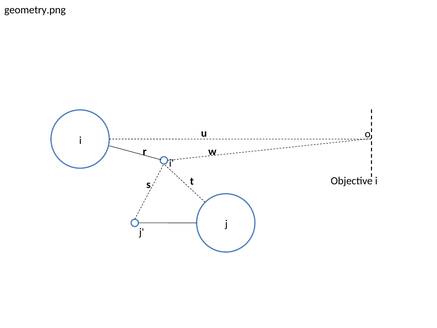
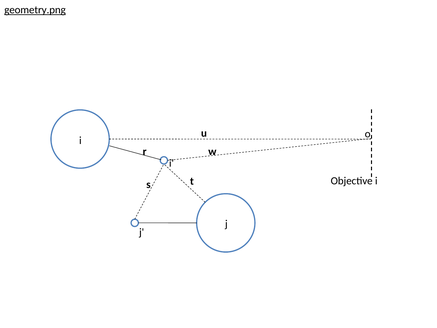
geometry.png underline: none -> present
